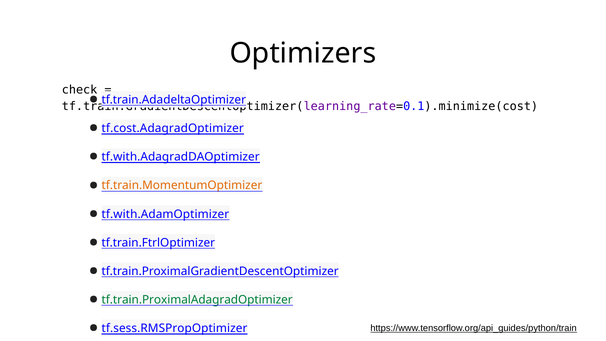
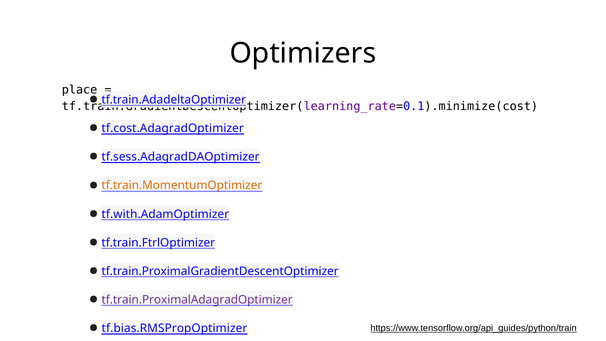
check: check -> place
tf.with.AdagradDAOptimizer: tf.with.AdagradDAOptimizer -> tf.sess.AdagradDAOptimizer
tf.train.ProximalAdagradOptimizer colour: green -> purple
tf.sess.RMSPropOptimizer: tf.sess.RMSPropOptimizer -> tf.bias.RMSPropOptimizer
